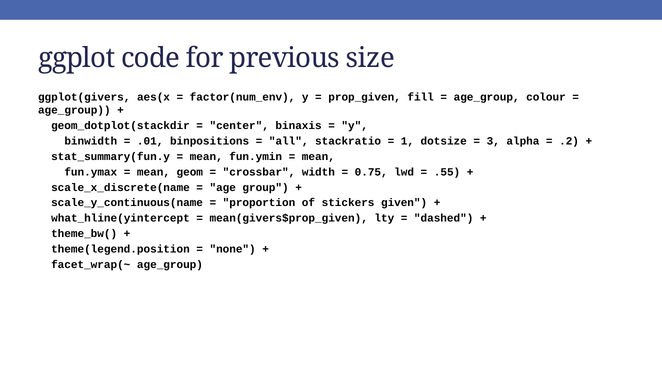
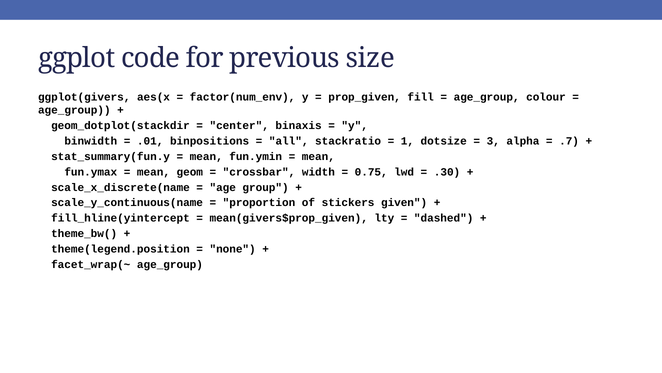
.2: .2 -> .7
.55: .55 -> .30
what_hline(yintercept: what_hline(yintercept -> fill_hline(yintercept
